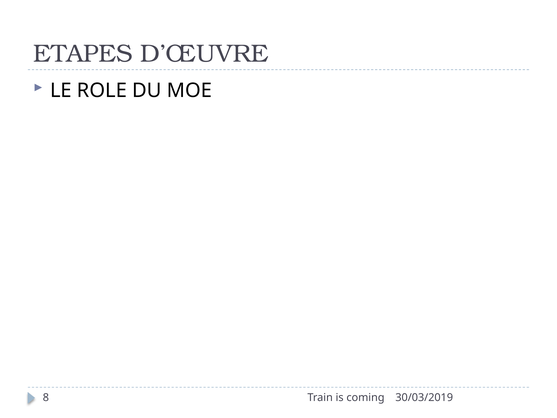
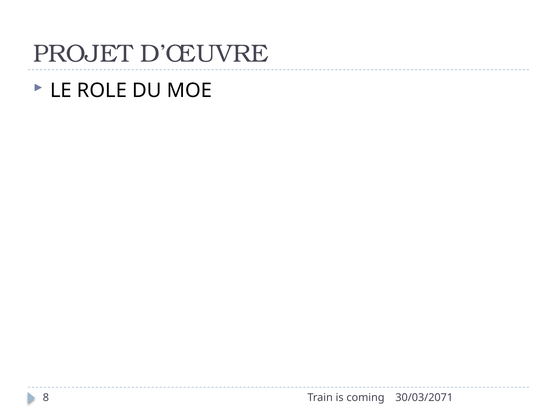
ETAPES: ETAPES -> PROJET
30/03/2019: 30/03/2019 -> 30/03/2071
